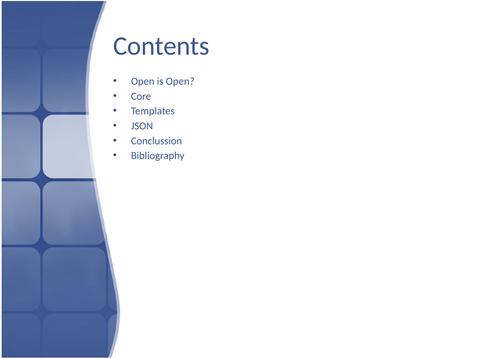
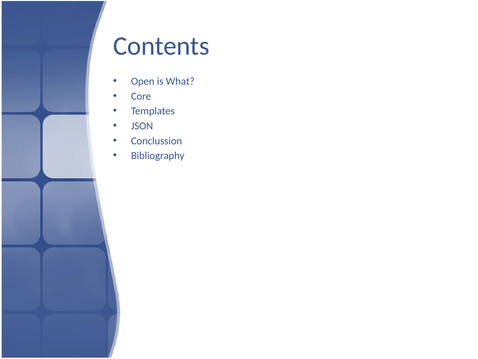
is Open: Open -> What
